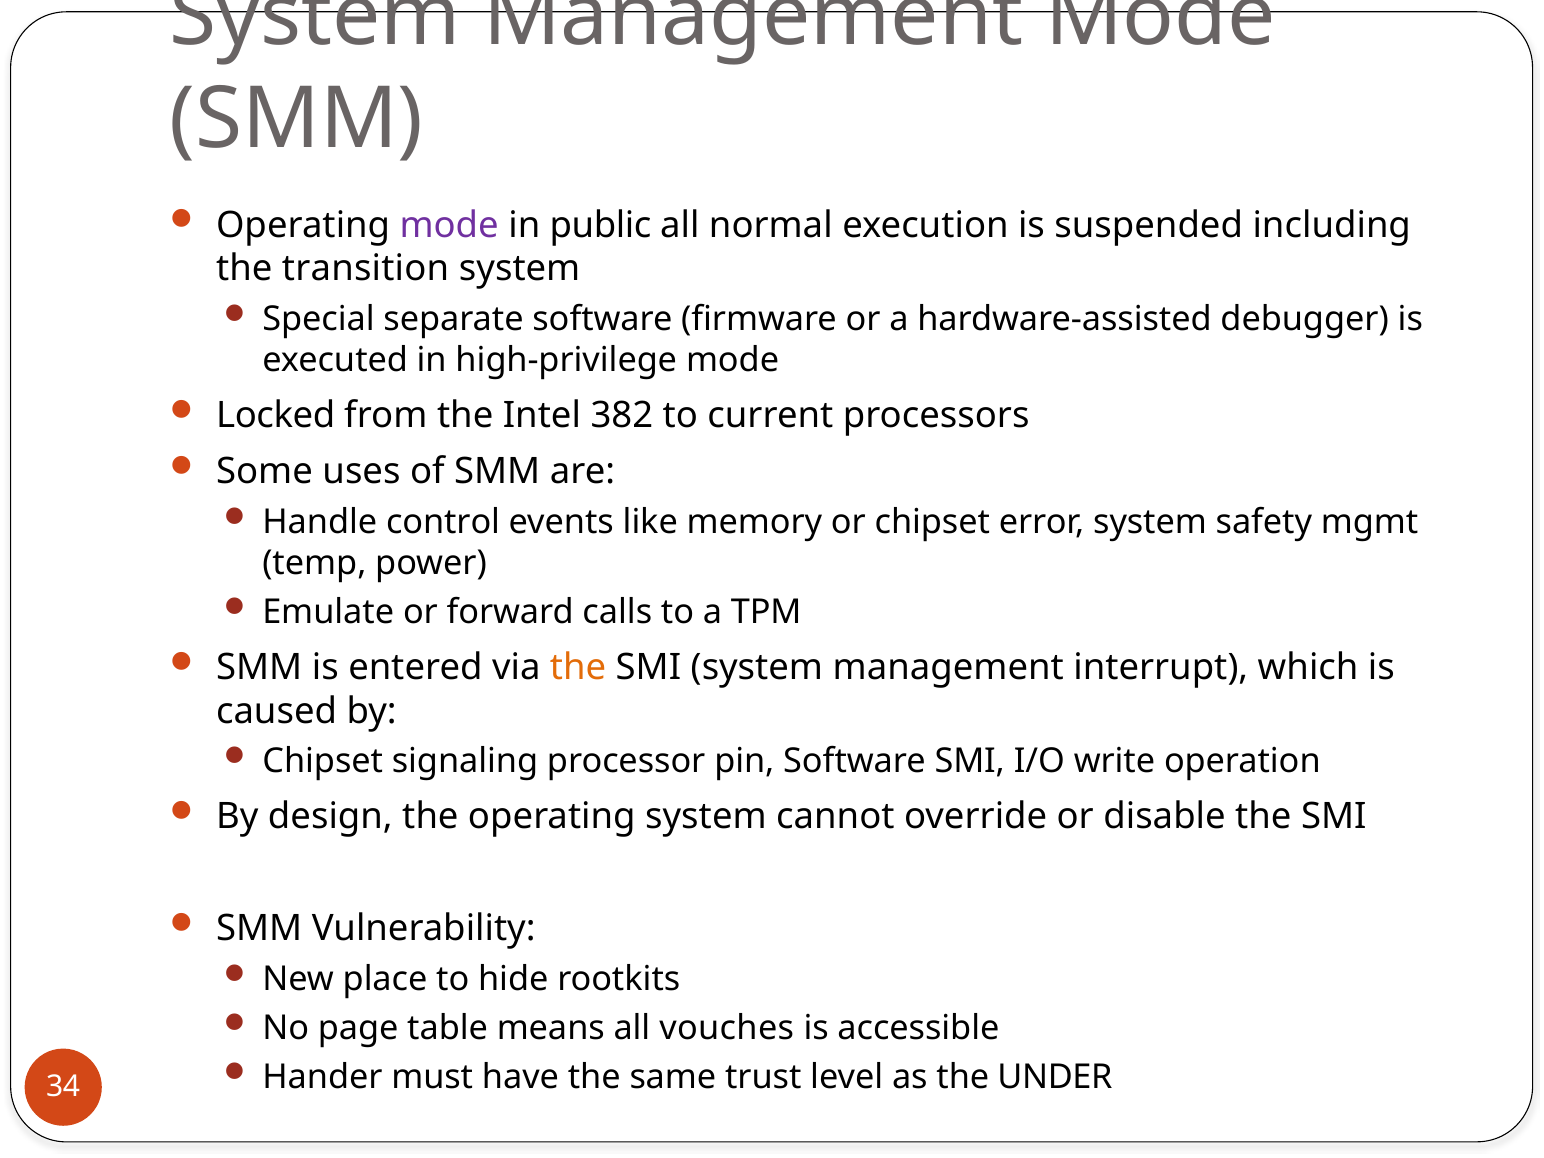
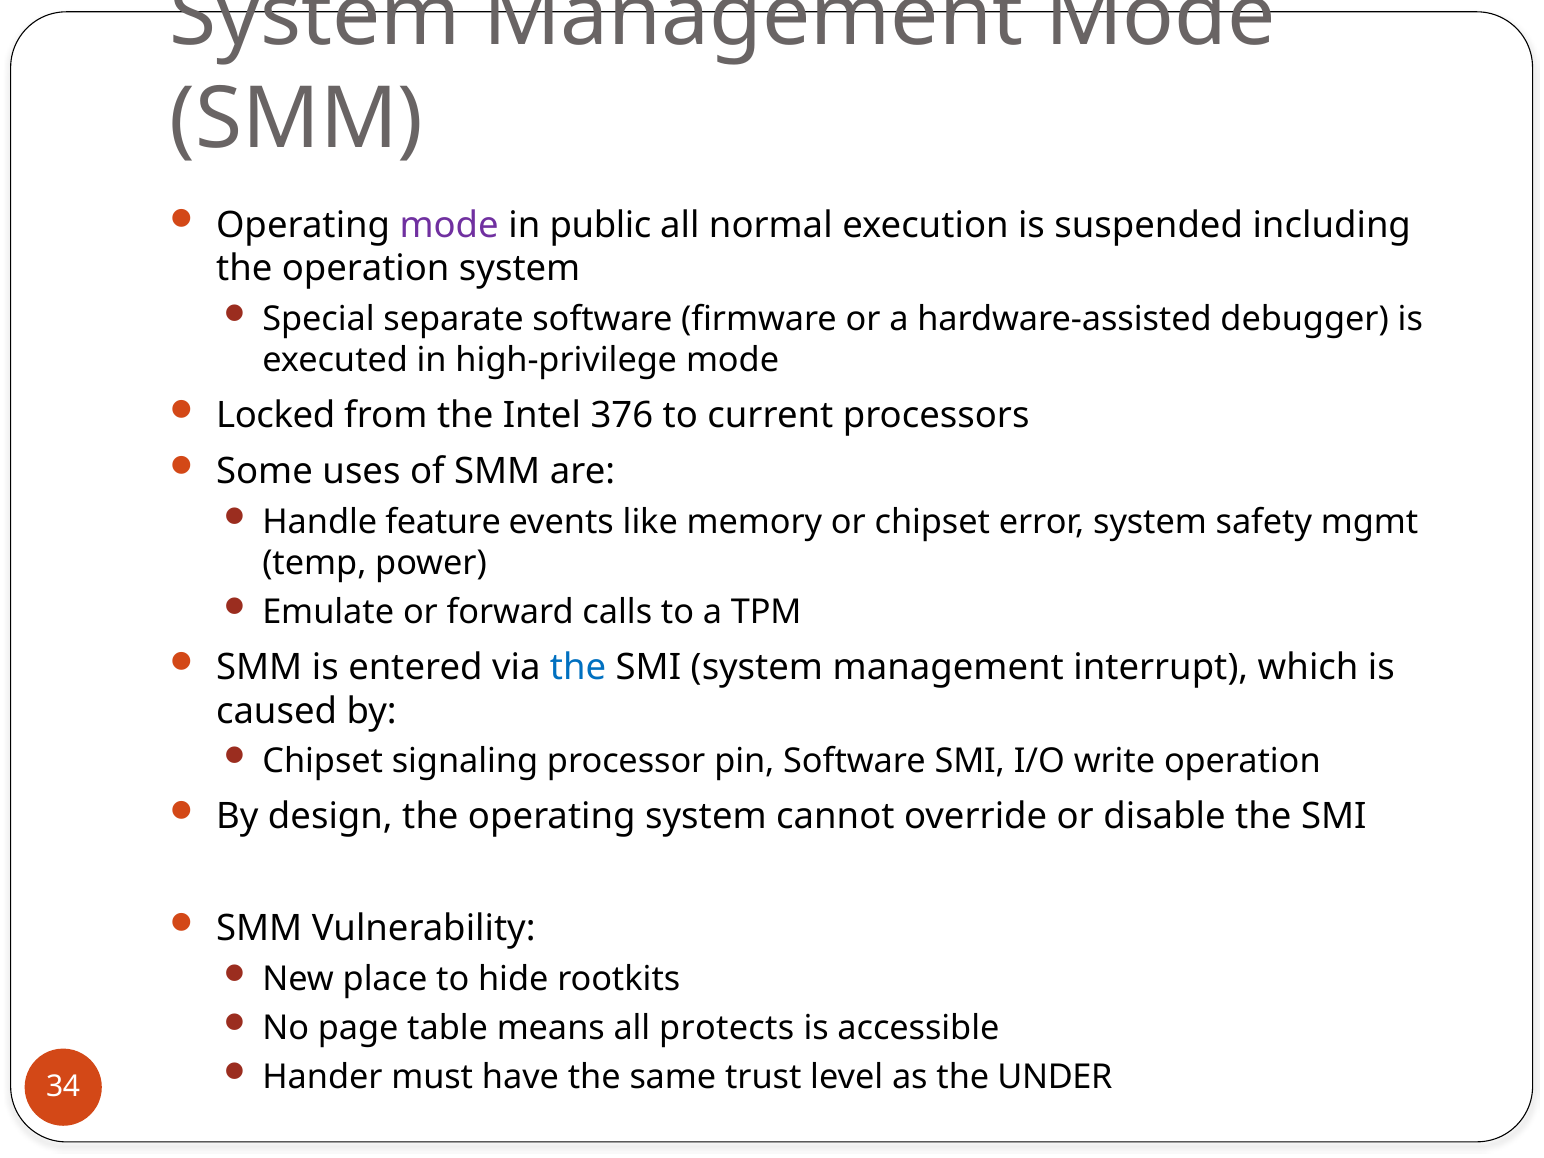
the transition: transition -> operation
382: 382 -> 376
control: control -> feature
the at (578, 667) colour: orange -> blue
vouches: vouches -> protects
